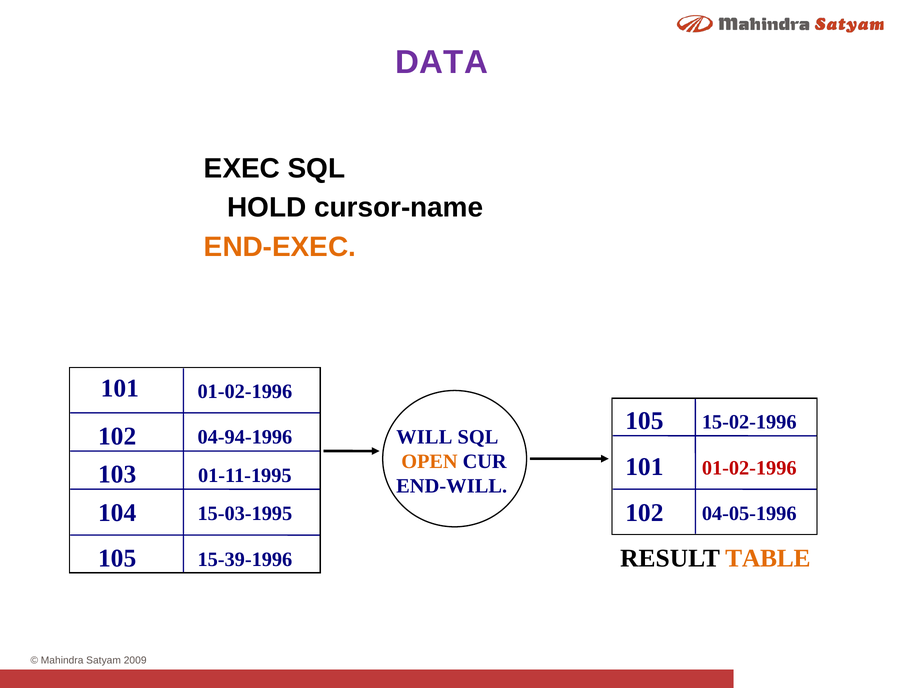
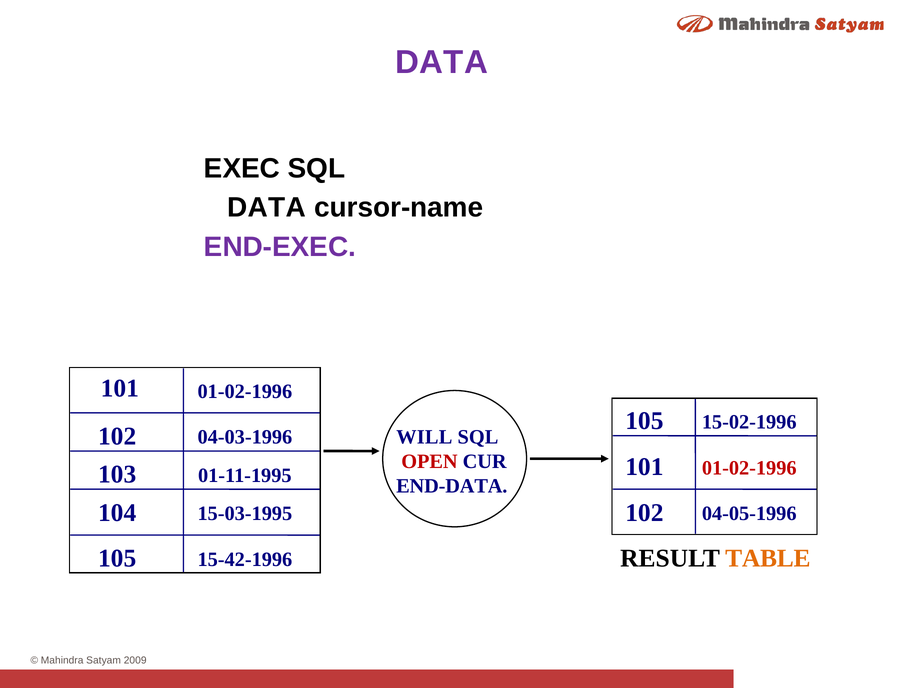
HOLD at (267, 208): HOLD -> DATA
END-EXEC colour: orange -> purple
04-94-1996: 04-94-1996 -> 04-03-1996
OPEN colour: orange -> red
END-WILL: END-WILL -> END-DATA
15-39-1996: 15-39-1996 -> 15-42-1996
